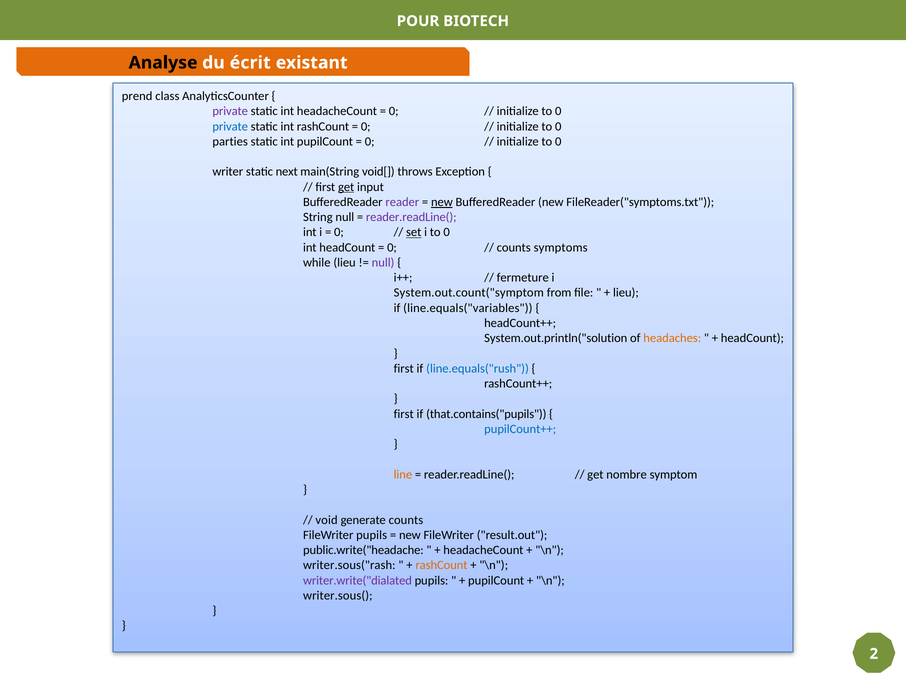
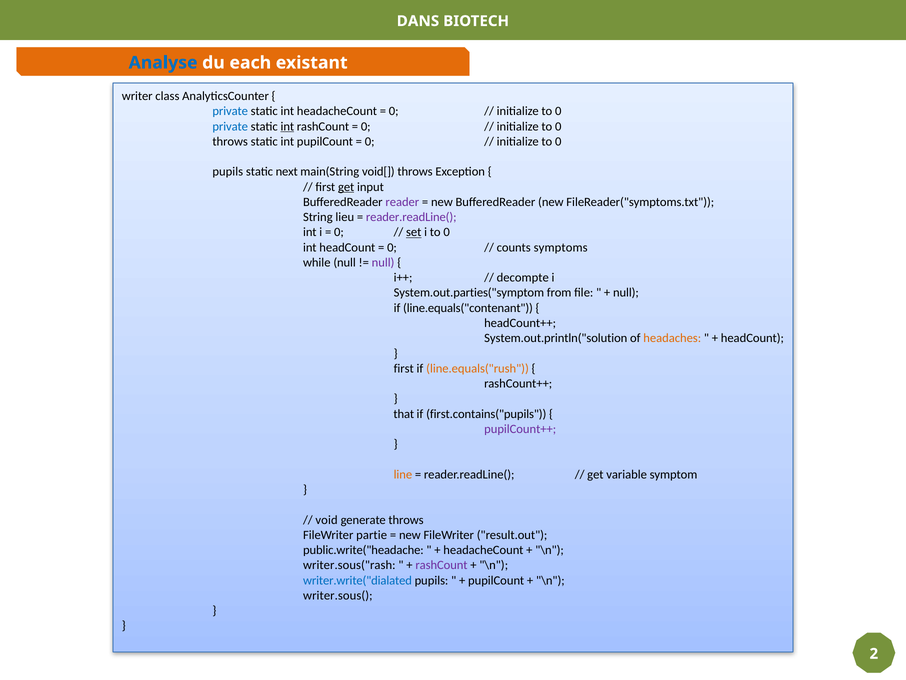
POUR: POUR -> DANS
Analyse colour: black -> blue
écrit: écrit -> each
prend: prend -> writer
private at (230, 111) colour: purple -> blue
int at (287, 126) underline: none -> present
parties at (230, 141): parties -> throws
writer at (228, 172): writer -> pupils
new at (442, 202) underline: present -> none
String null: null -> lieu
while lieu: lieu -> null
fermeture: fermeture -> decompte
System.out.count("symptom: System.out.count("symptom -> System.out.parties("symptom
lieu at (626, 293): lieu -> null
line.equals("variables: line.equals("variables -> line.equals("contenant
line.equals("rush colour: blue -> orange
first at (404, 414): first -> that
that.contains("pupils: that.contains("pupils -> first.contains("pupils
pupilCount++ colour: blue -> purple
nombre: nombre -> variable
generate counts: counts -> throws
FileWriter pupils: pupils -> partie
rashCount at (441, 565) colour: orange -> purple
writer.write("dialated colour: purple -> blue
